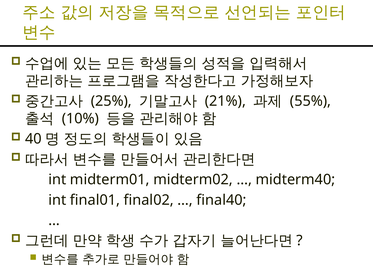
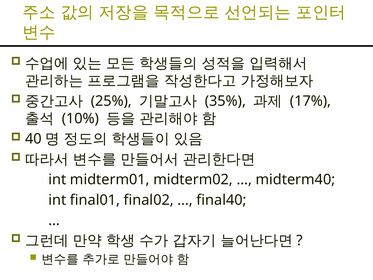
21%: 21% -> 35%
55%: 55% -> 17%
